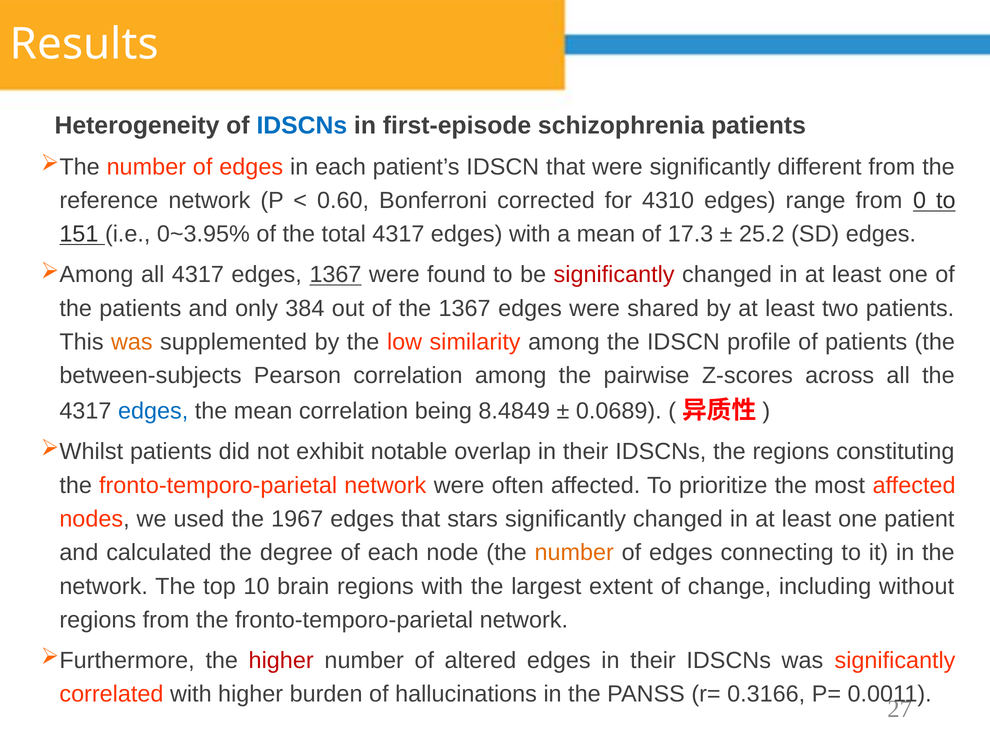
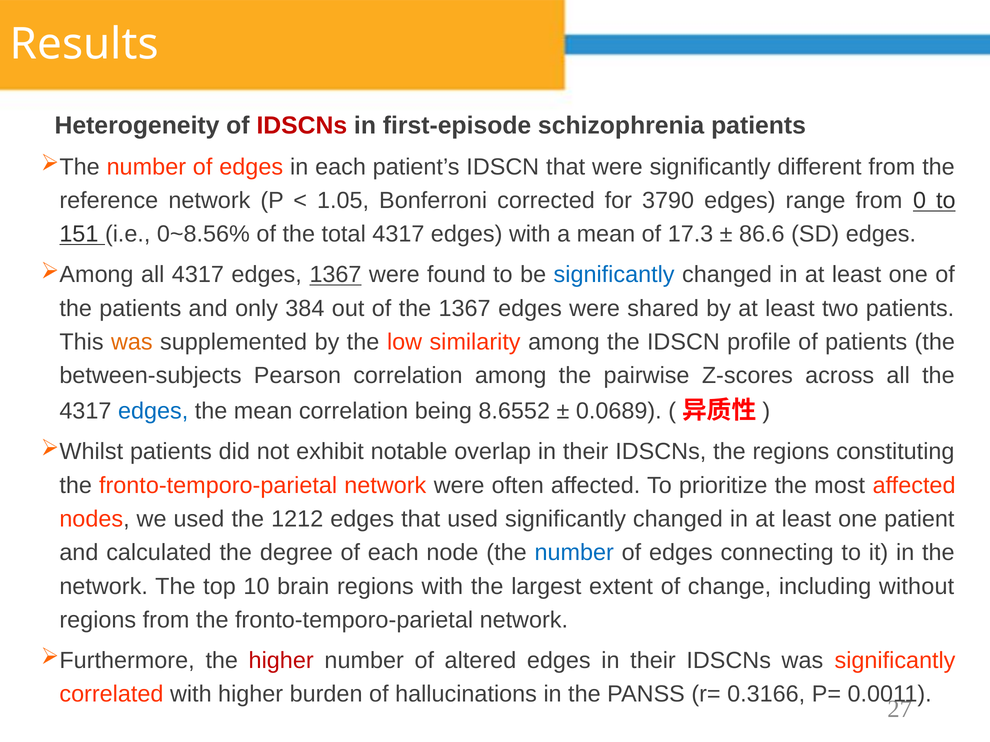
IDSCNs at (302, 126) colour: blue -> red
0.60: 0.60 -> 1.05
4310: 4310 -> 3790
0~3.95%: 0~3.95% -> 0~8.56%
25.2: 25.2 -> 86.6
significantly at (614, 275) colour: red -> blue
8.4849: 8.4849 -> 8.6552
1967: 1967 -> 1212
that stars: stars -> used
number at (574, 553) colour: orange -> blue
